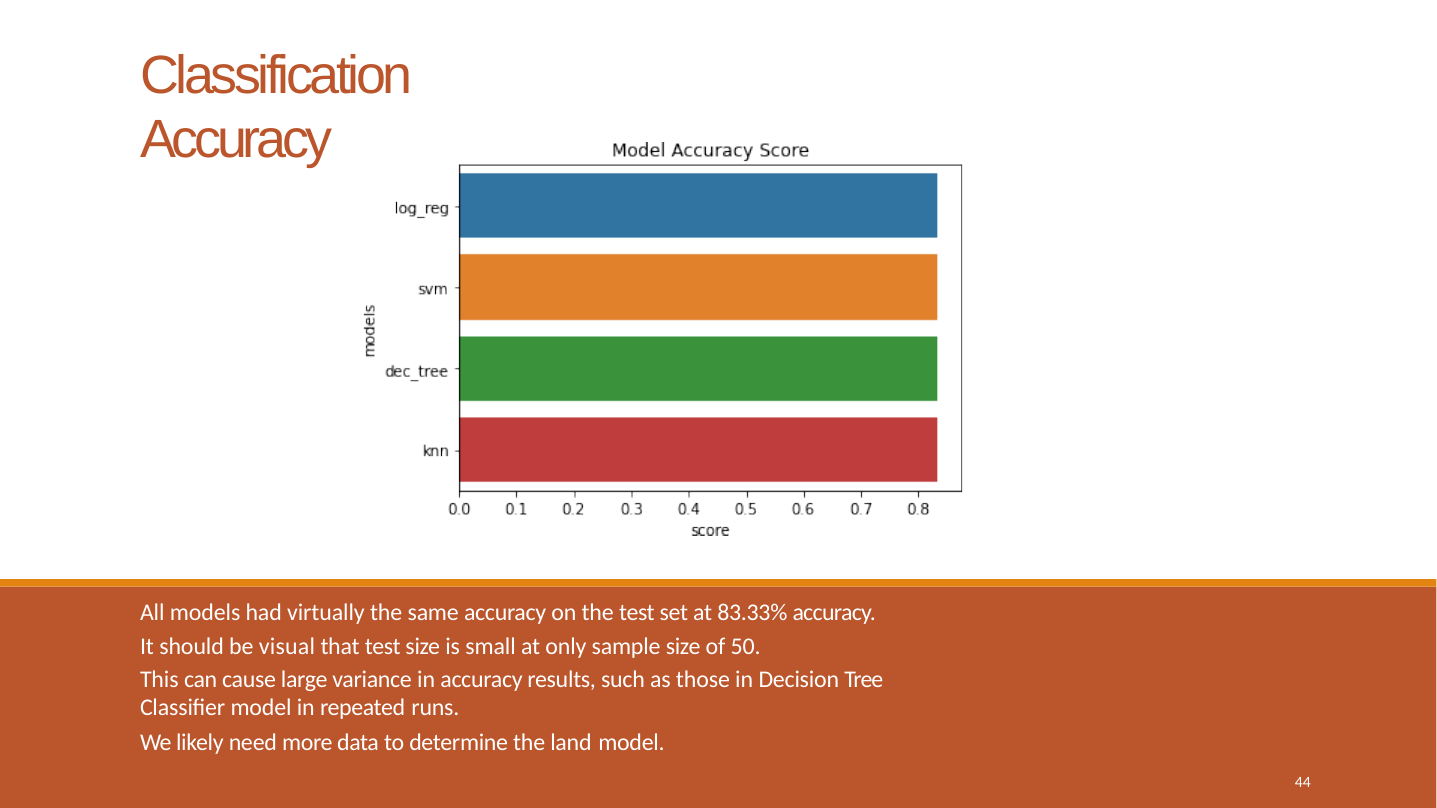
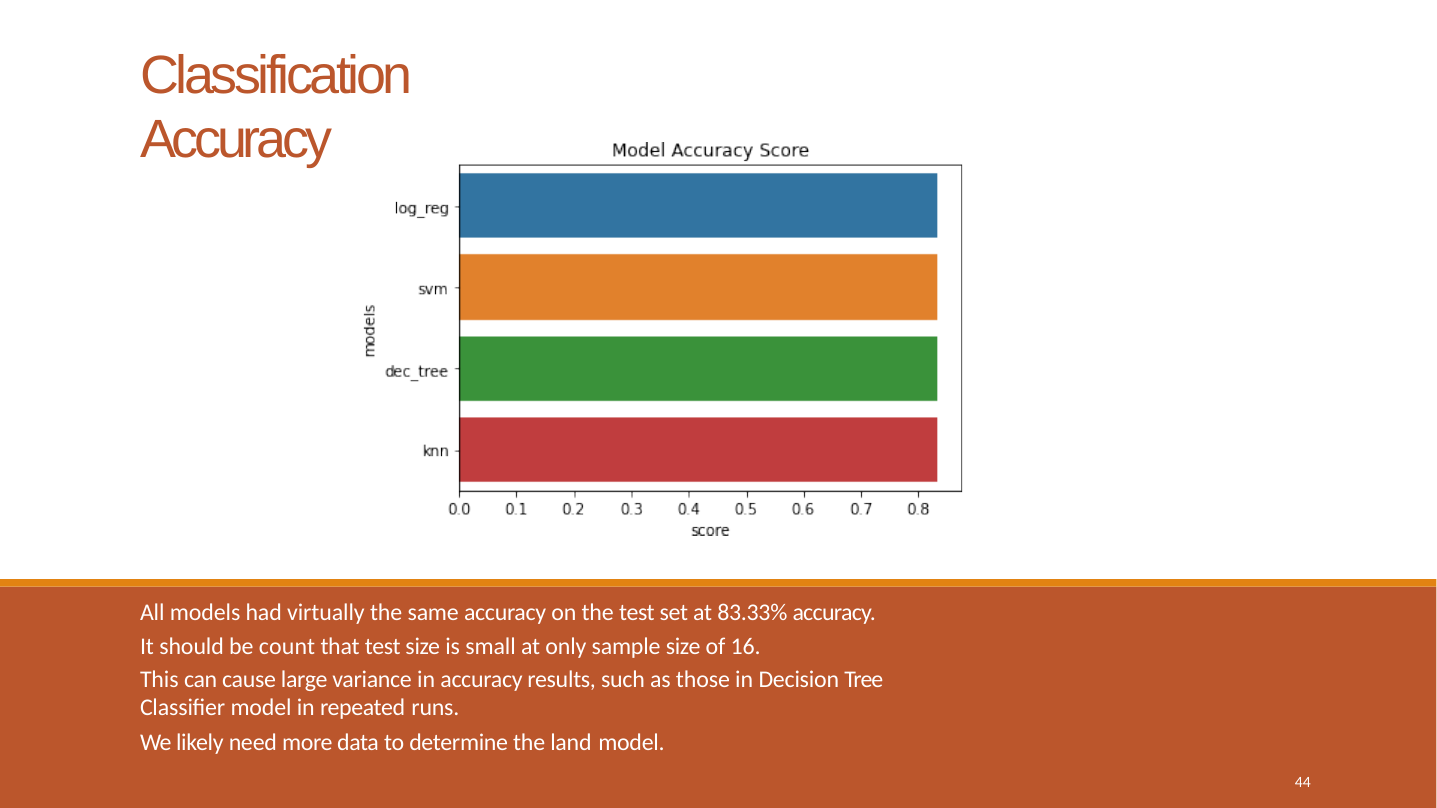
visual: visual -> count
50: 50 -> 16
